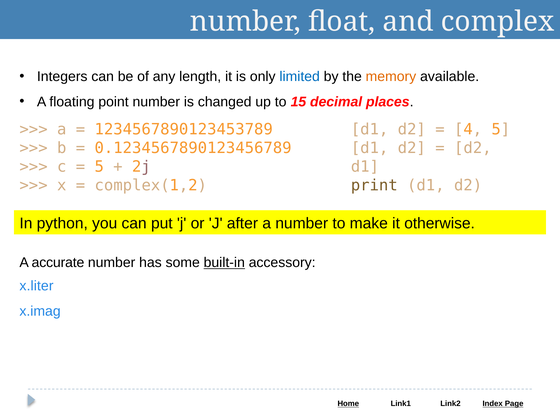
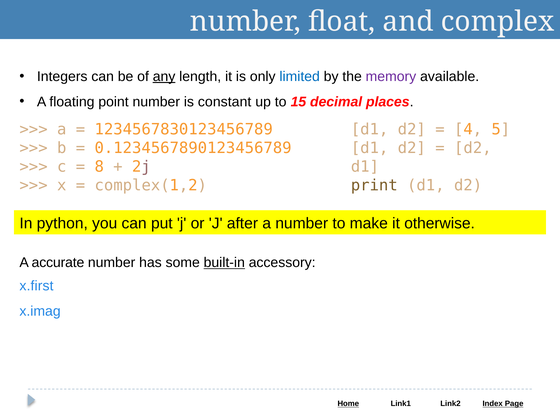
any underline: none -> present
memory colour: orange -> purple
changed: changed -> constant
1234567890123453789: 1234567890123453789 -> 1234567830123456789
5 at (99, 167): 5 -> 8
x.liter: x.liter -> x.first
